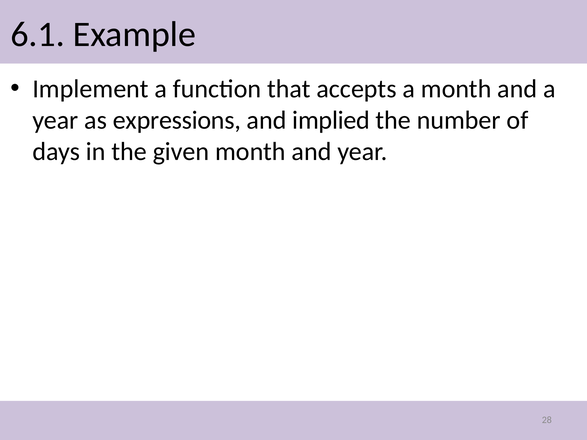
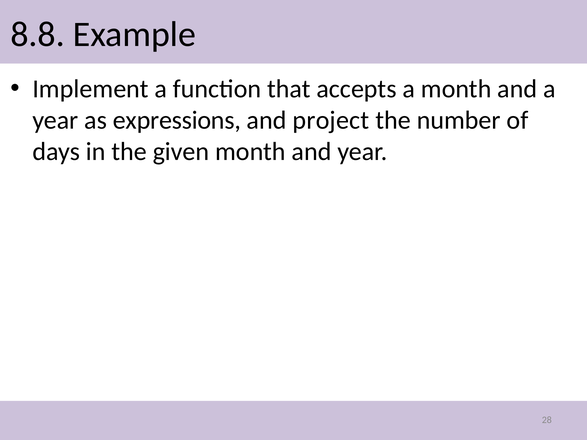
6.1: 6.1 -> 8.8
implied: implied -> project
